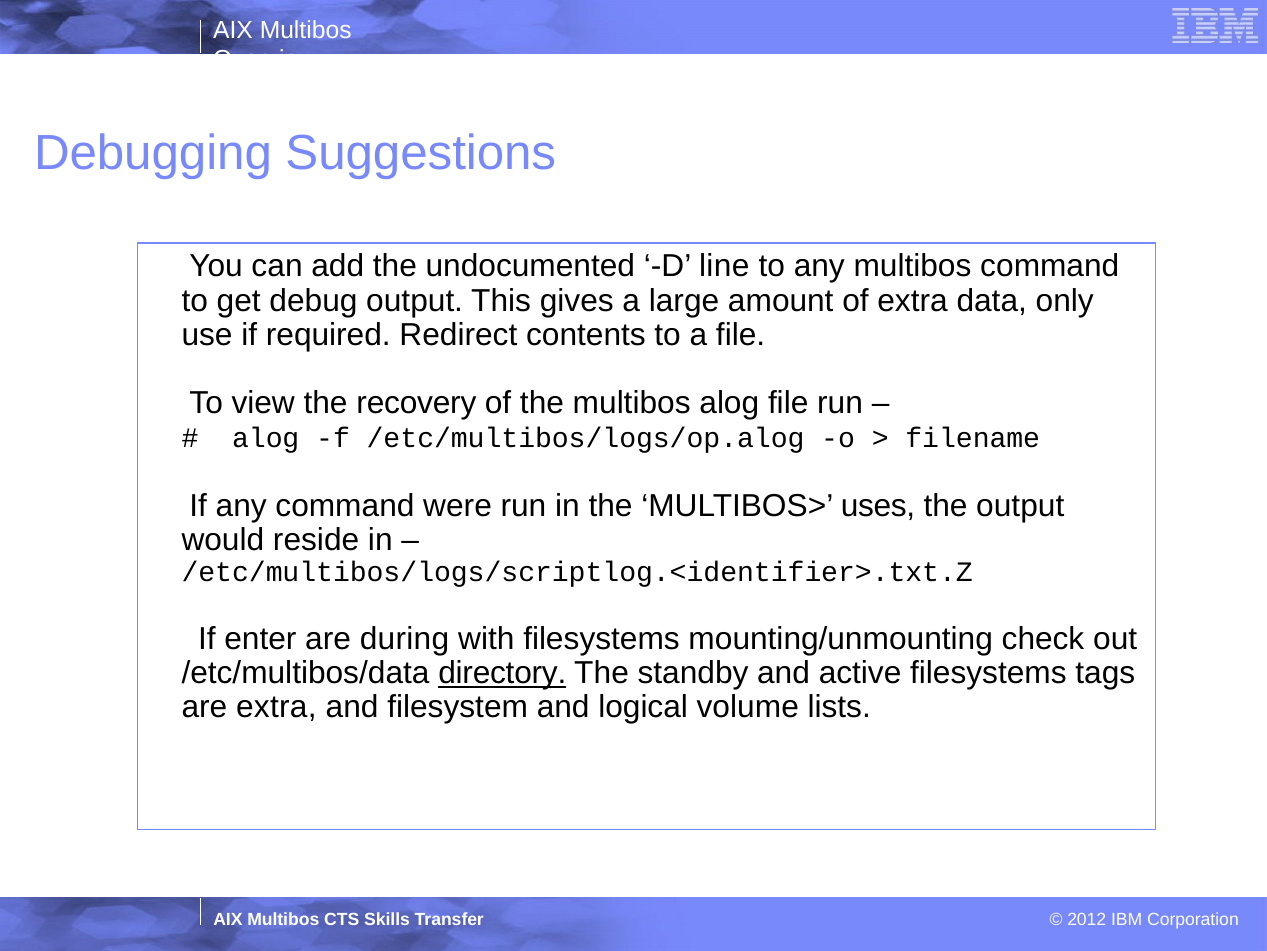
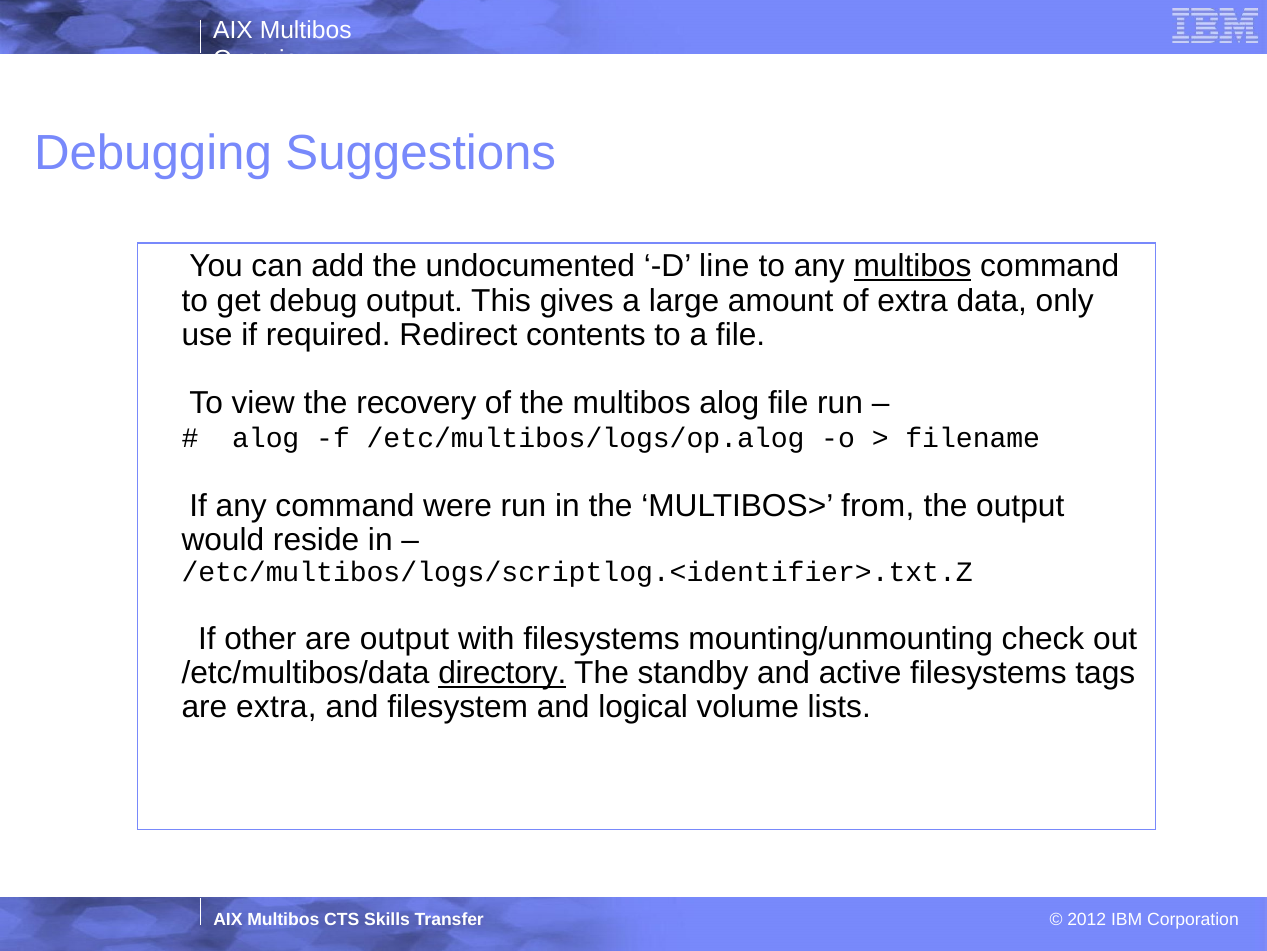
multibos at (913, 266) underline: none -> present
uses: uses -> from
enter: enter -> other
are during: during -> output
